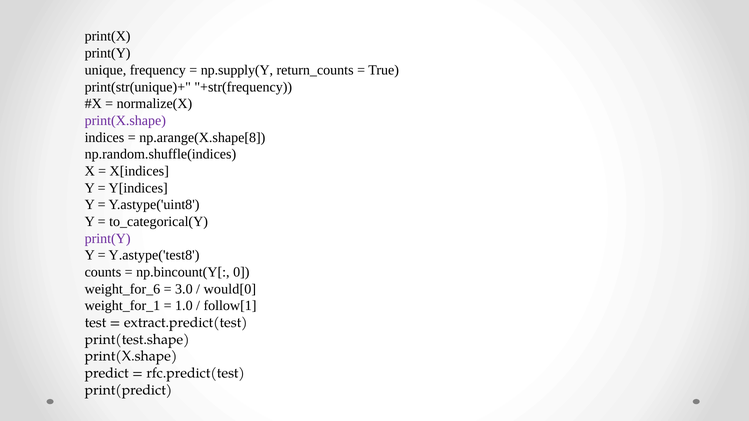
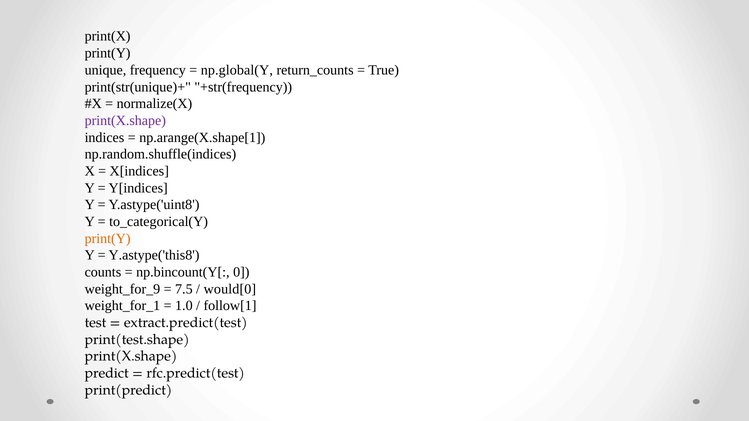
np.supply(Y: np.supply(Y -> np.global(Y
np.arange(X.shape[8: np.arange(X.shape[8 -> np.arange(X.shape[1
print(Y at (108, 239) colour: purple -> orange
Y.astype('test8: Y.astype('test8 -> Y.astype('this8
weight_for_6: weight_for_6 -> weight_for_9
3.0: 3.0 -> 7.5
